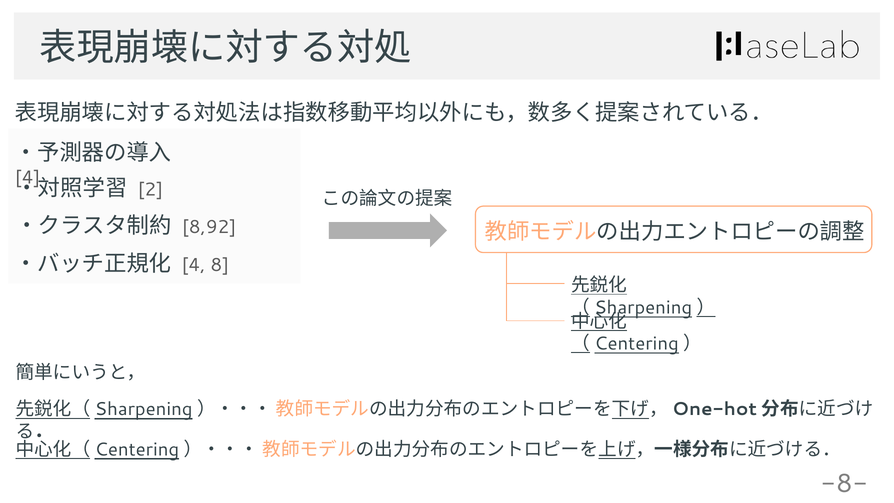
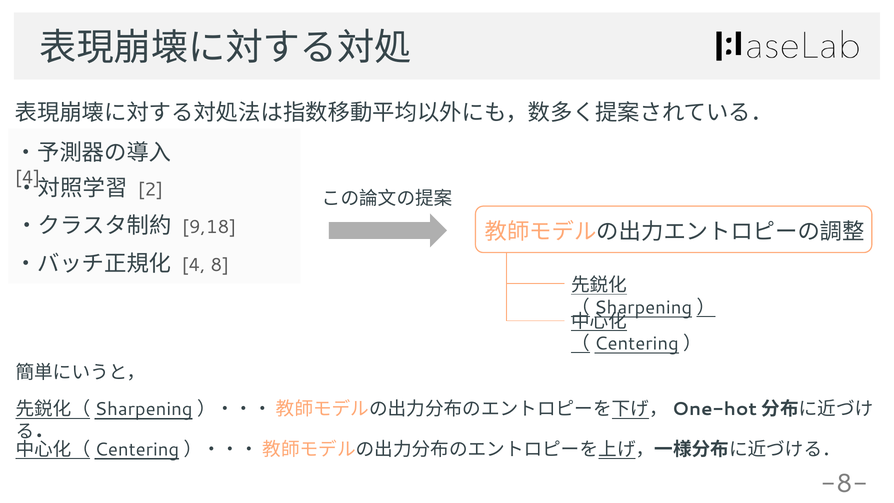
8,92: 8,92 -> 9,18
